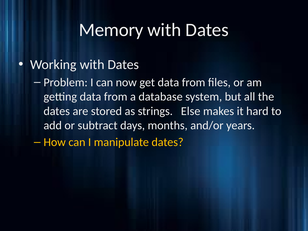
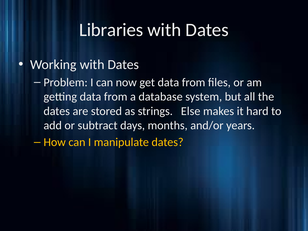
Memory: Memory -> Libraries
